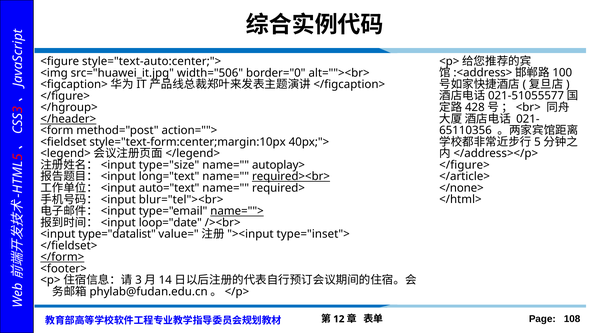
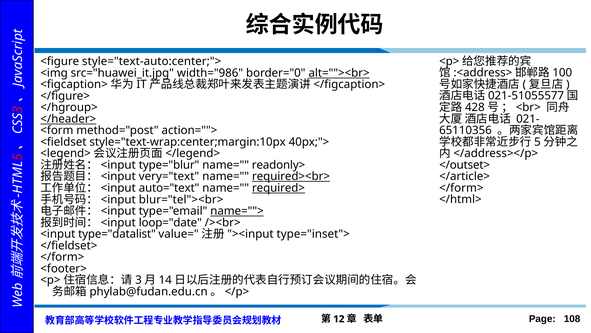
width="506: width="506 -> width="986
alt=""><br> underline: none -> present
style="text-form:center;margin:10px: style="text-form:center;margin:10px -> style="text-wrap:center;margin:10px
type="size: type="size -> type="blur
autoplay>: autoplay> -> readonly>
</figure> at (464, 165): </figure> -> </outset>
long="text: long="text -> very="text
required> underline: none -> present
</none> at (461, 188): </none> -> </form>
</form> at (62, 257) underline: present -> none
